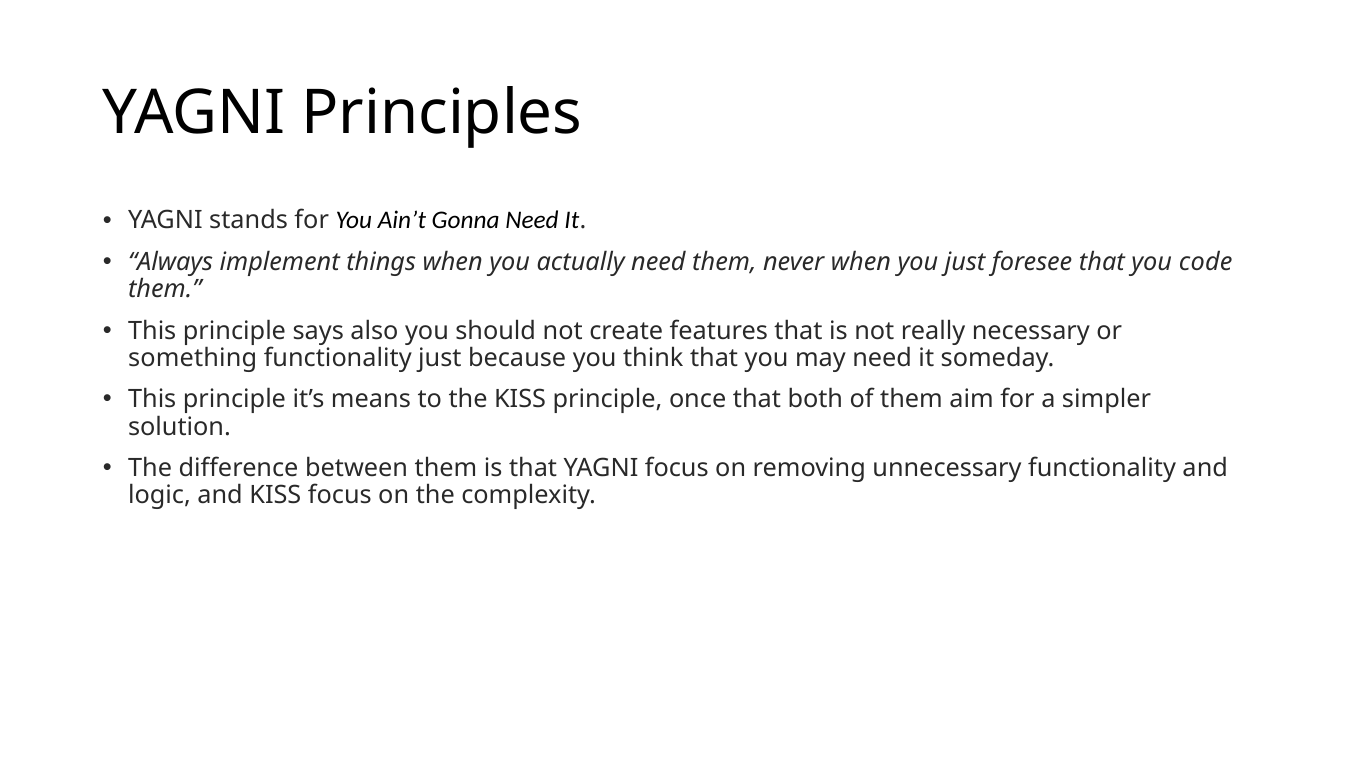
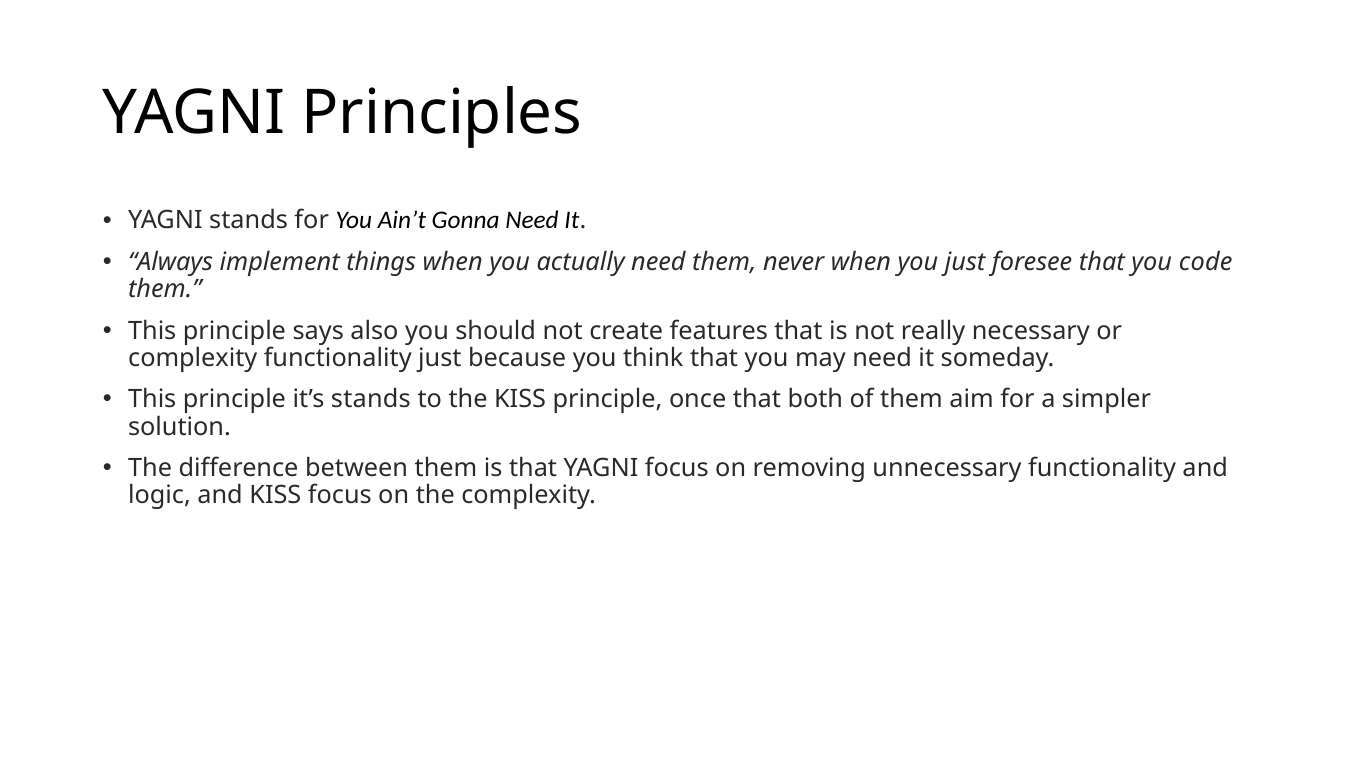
something at (193, 358): something -> complexity
it’s means: means -> stands
